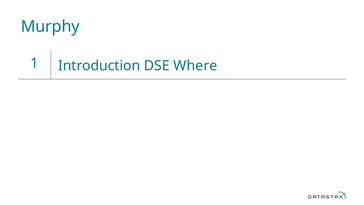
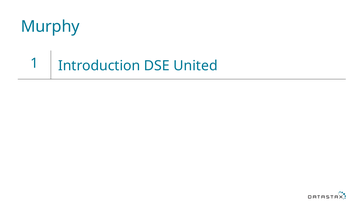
Where: Where -> United
